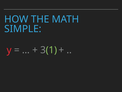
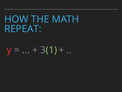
SIMPLE: SIMPLE -> REPEAT
